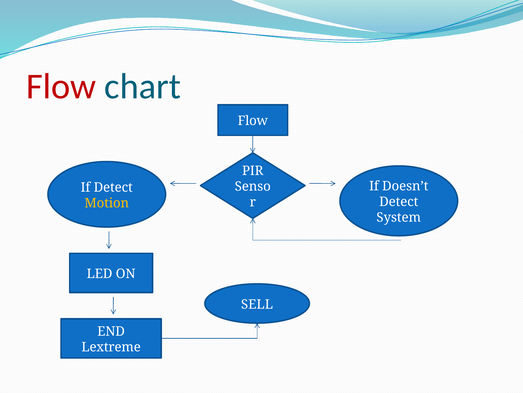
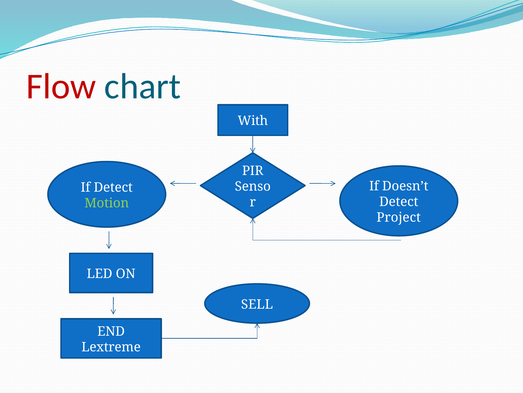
Flow at (253, 121): Flow -> With
Motion colour: yellow -> light green
System: System -> Project
